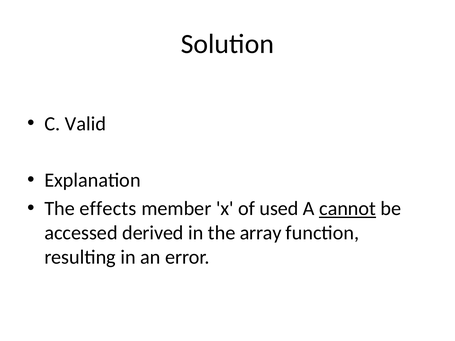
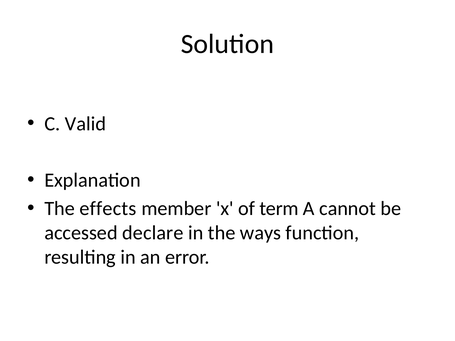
used: used -> term
cannot underline: present -> none
derived: derived -> declare
array: array -> ways
